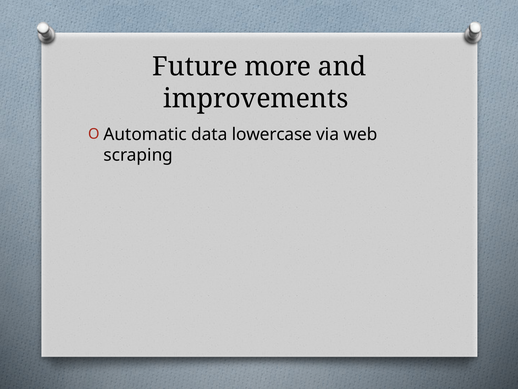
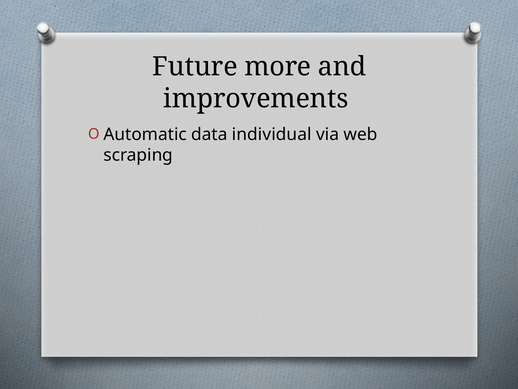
lowercase: lowercase -> individual
